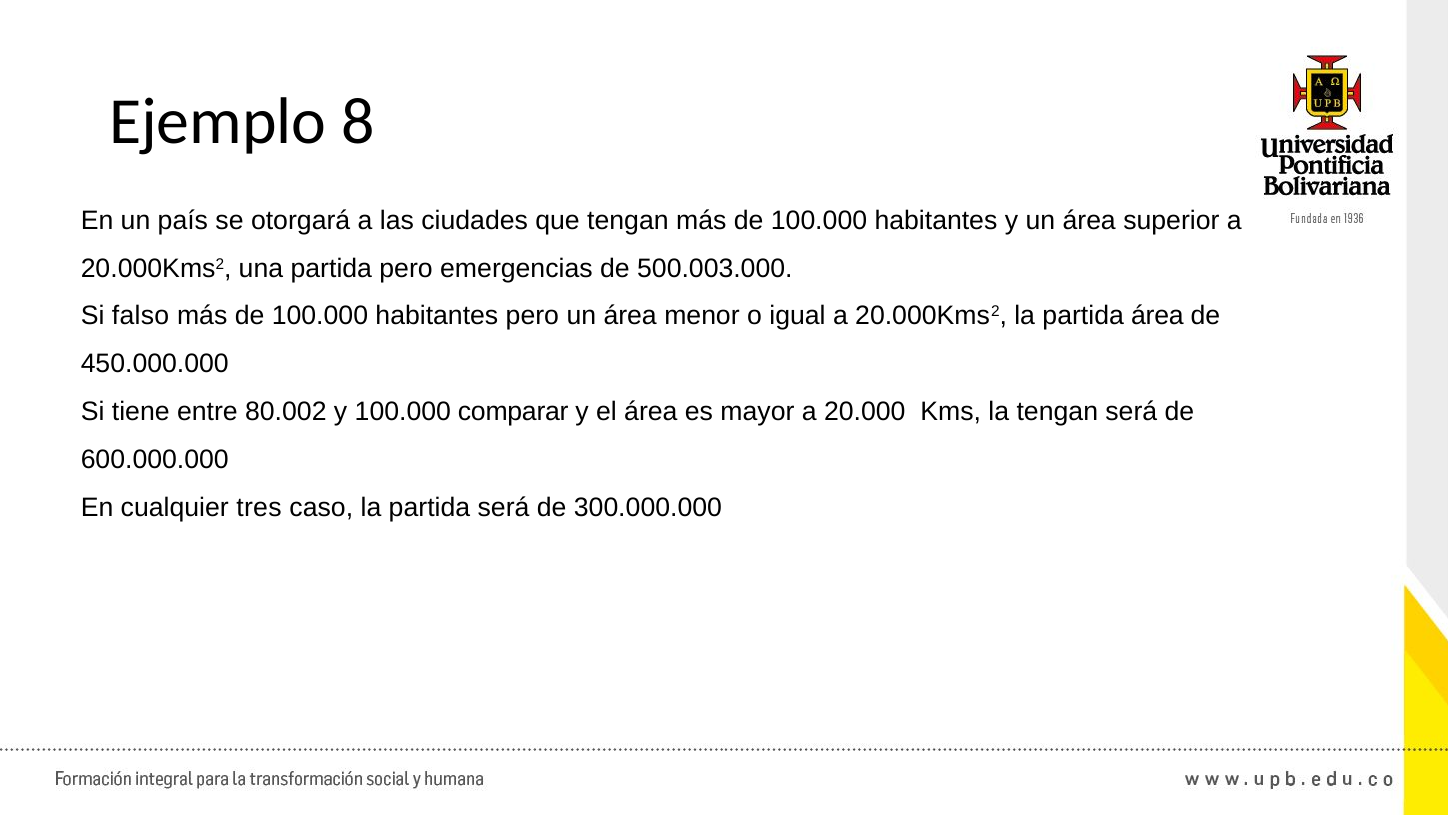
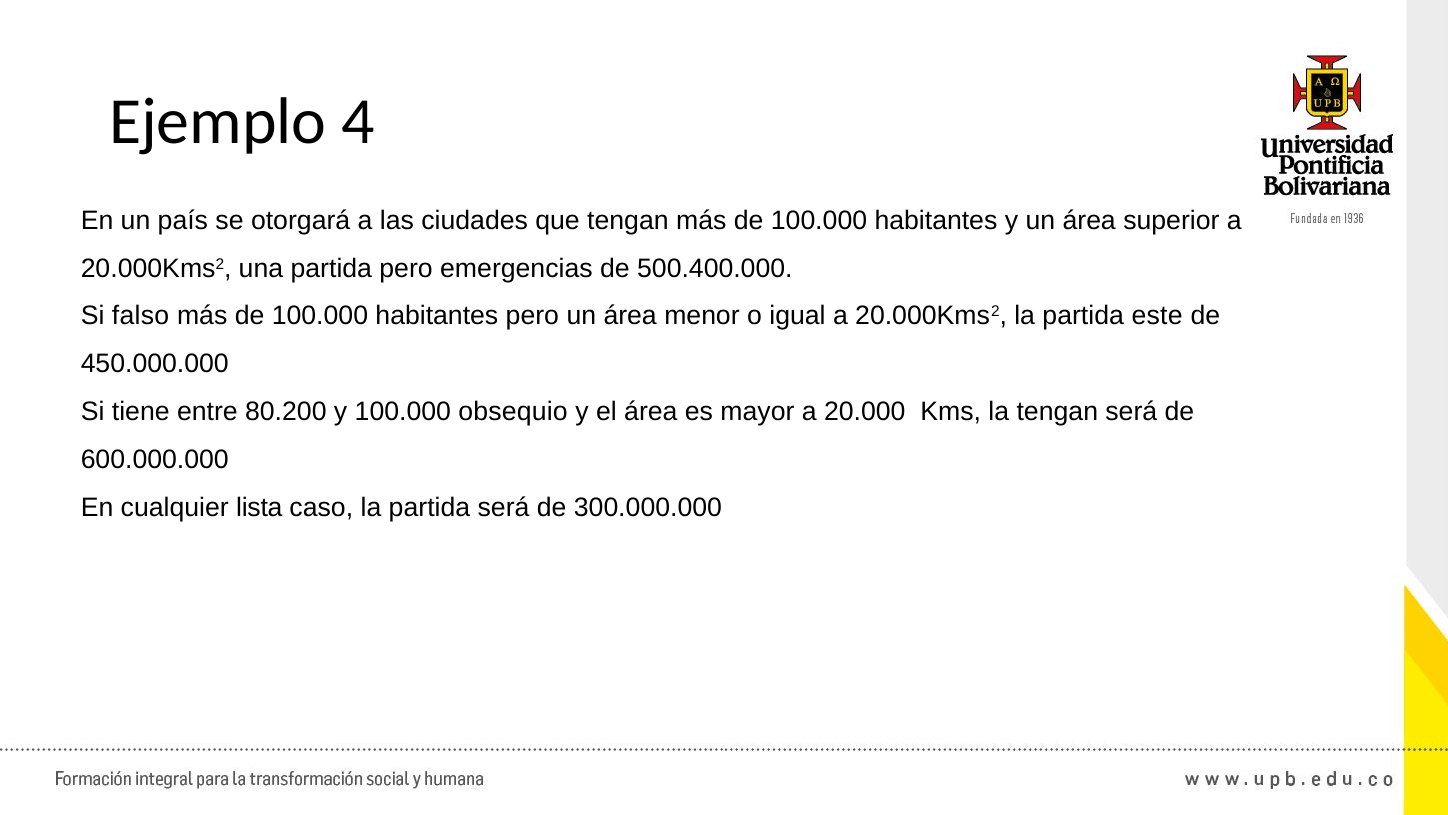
8: 8 -> 4
500.003.000: 500.003.000 -> 500.400.000
partida área: área -> este
80.002: 80.002 -> 80.200
comparar: comparar -> obsequio
tres: tres -> lista
